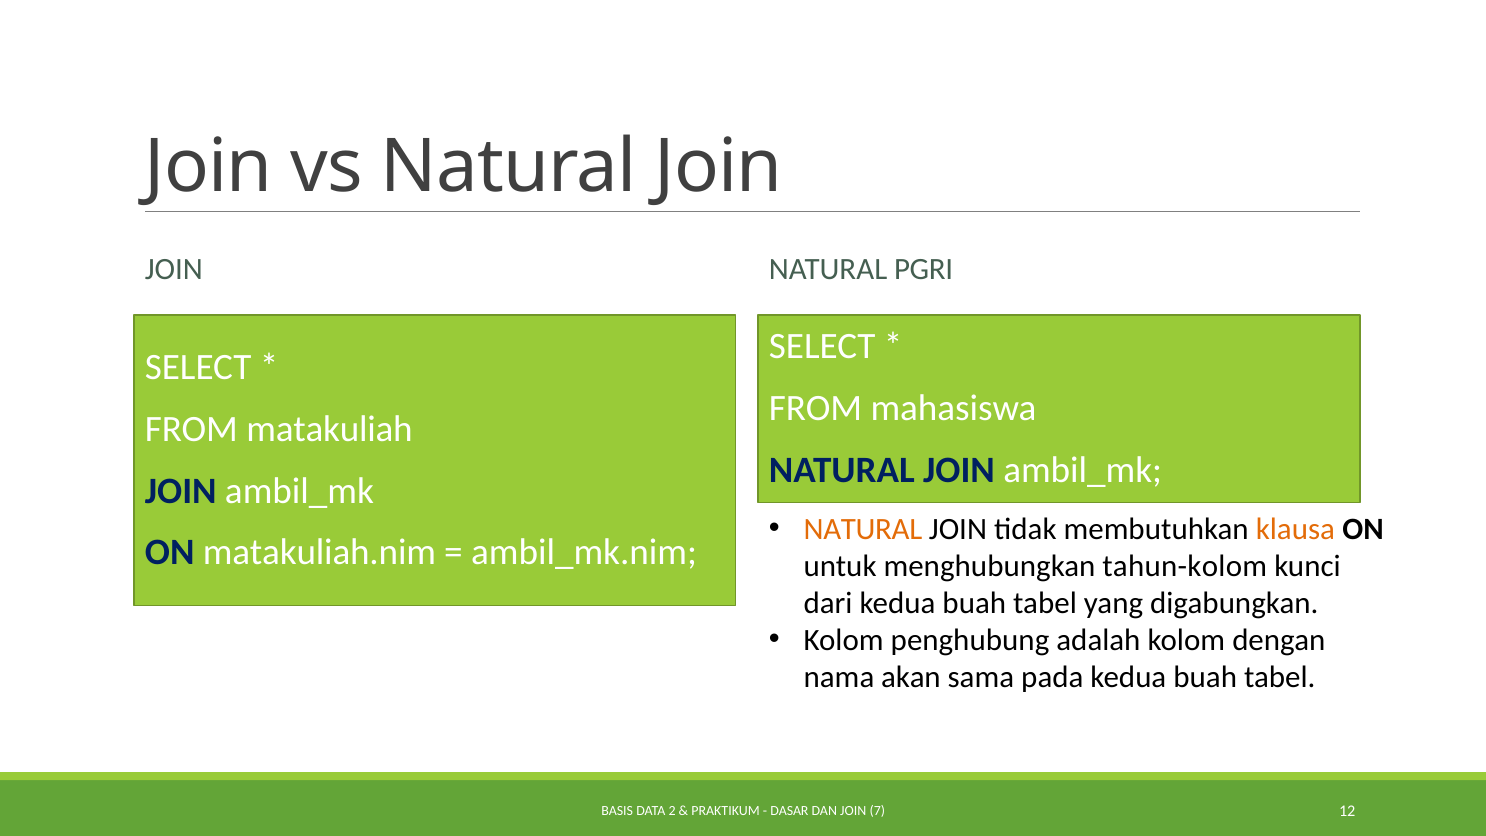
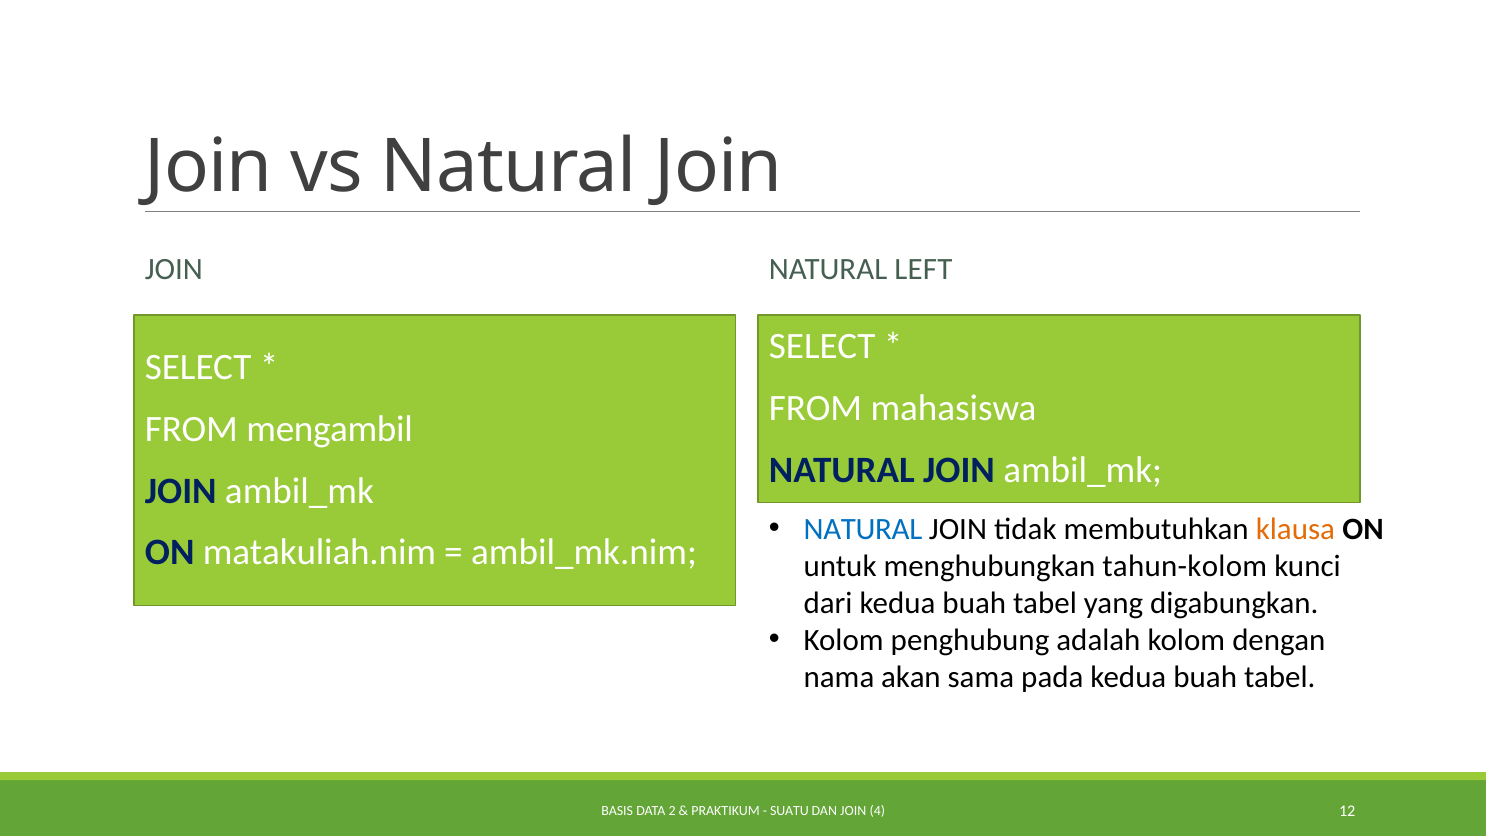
PGRI: PGRI -> LEFT
matakuliah: matakuliah -> mengambil
NATURAL at (863, 529) colour: orange -> blue
DASAR: DASAR -> SUATU
7: 7 -> 4
